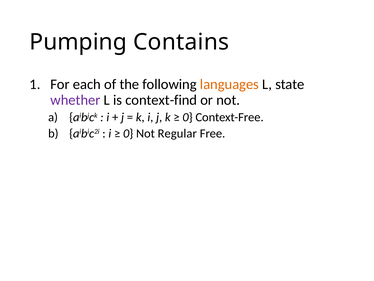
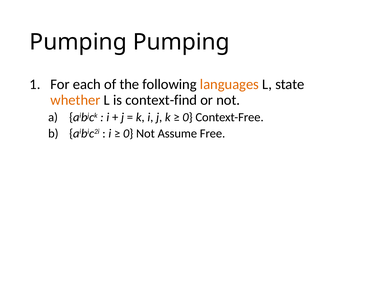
Pumping Contains: Contains -> Pumping
whether colour: purple -> orange
Regular: Regular -> Assume
